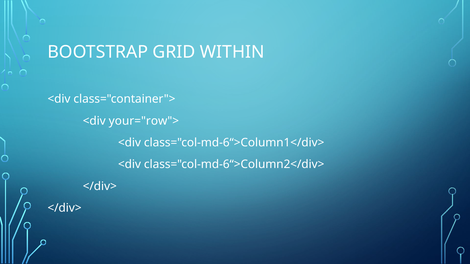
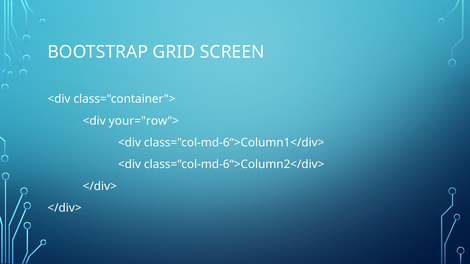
WITHIN: WITHIN -> SCREEN
